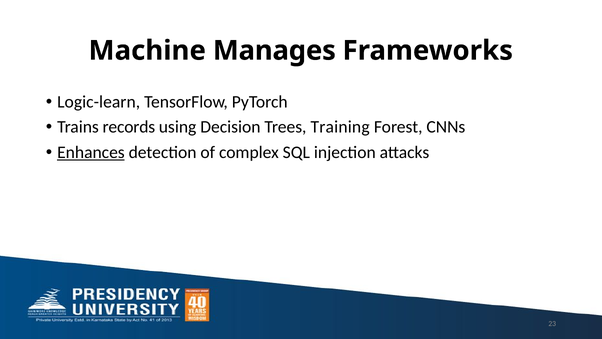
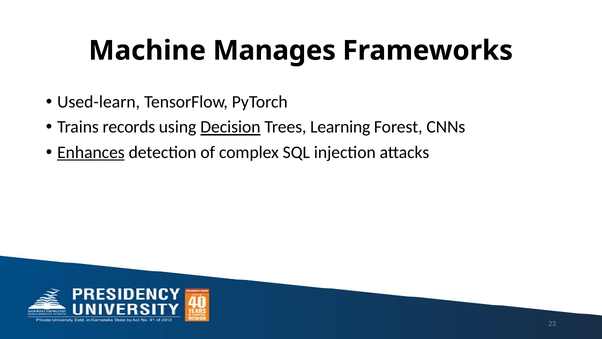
Logic-learn: Logic-learn -> Used-learn
Decision underline: none -> present
Training: Training -> Learning
